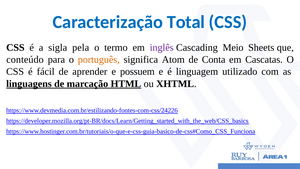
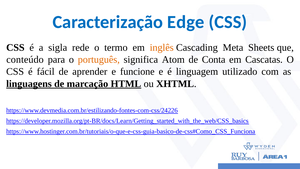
Total: Total -> Edge
pela: pela -> rede
inglês colour: purple -> orange
Meio: Meio -> Meta
possuem: possuem -> funcione
